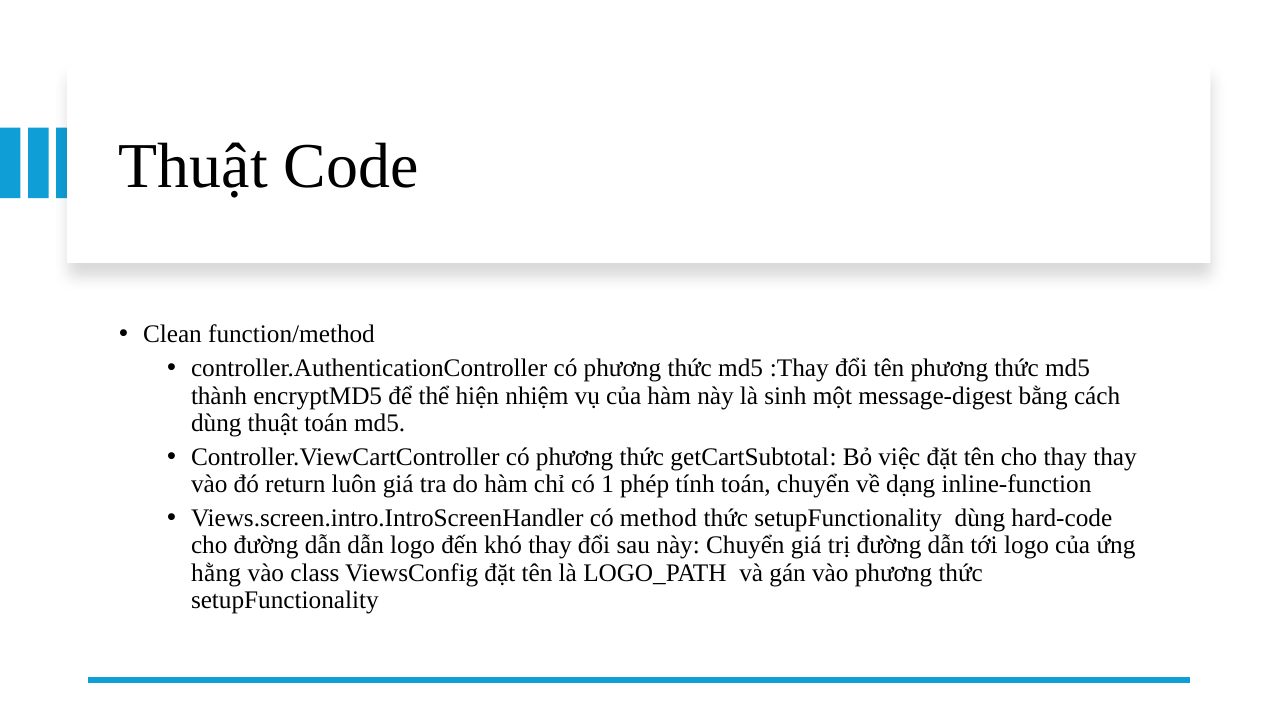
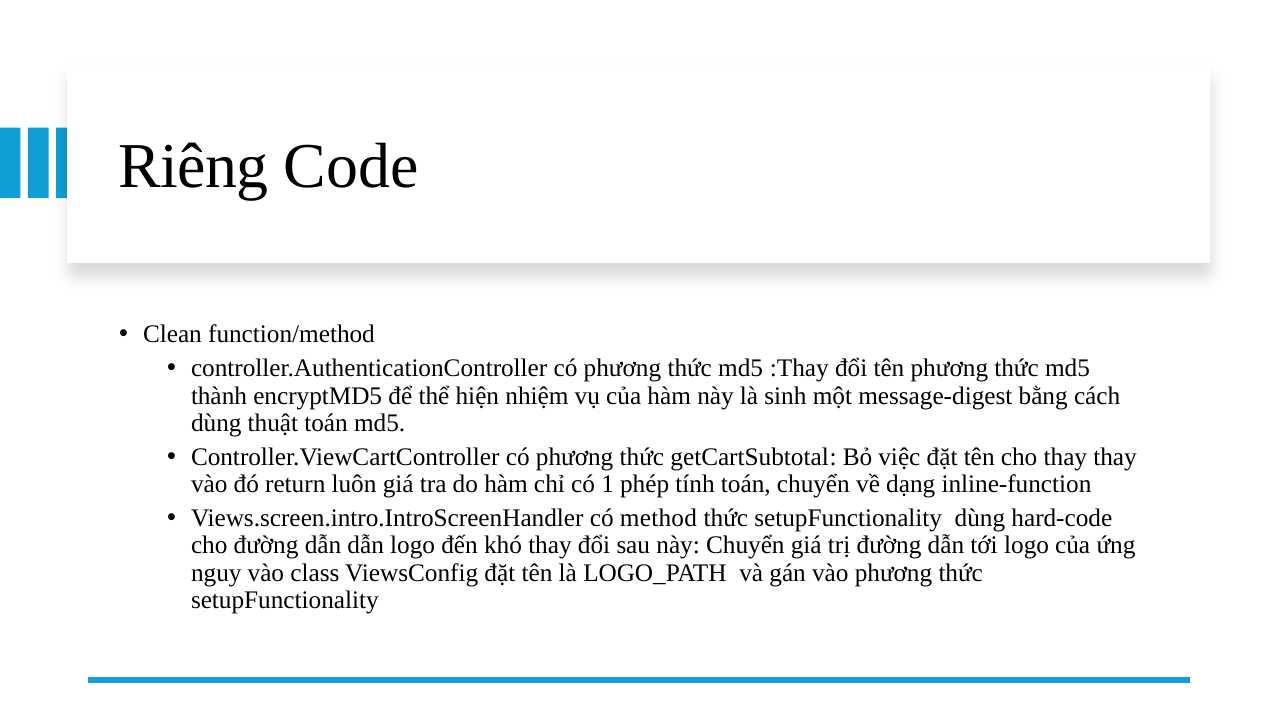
Thuật at (193, 166): Thuật -> Riêng
hằng: hằng -> nguy
